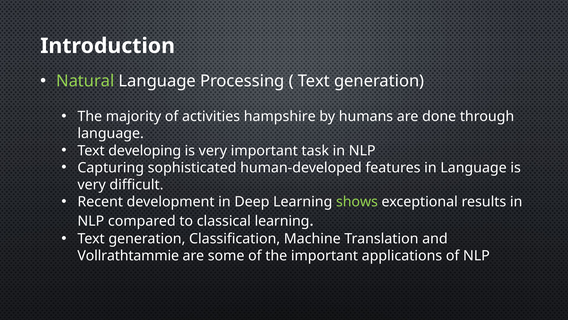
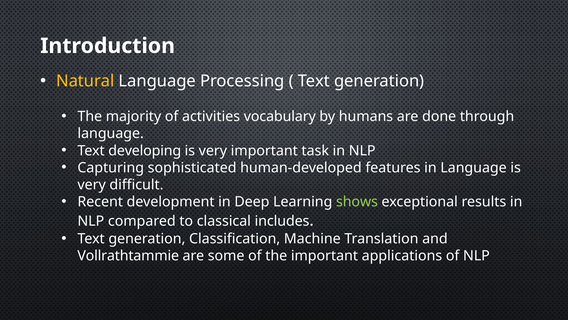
Natural colour: light green -> yellow
hampshire: hampshire -> vocabulary
classical learning: learning -> includes
